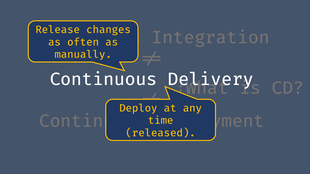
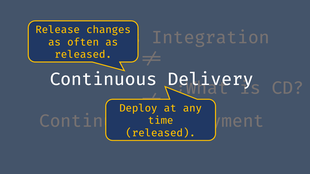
manually at (83, 55): manually -> released
